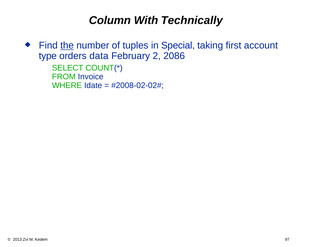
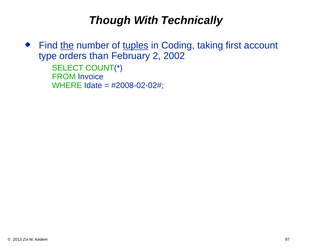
Column: Column -> Though
tuples underline: none -> present
Special: Special -> Coding
data: data -> than
2086: 2086 -> 2002
